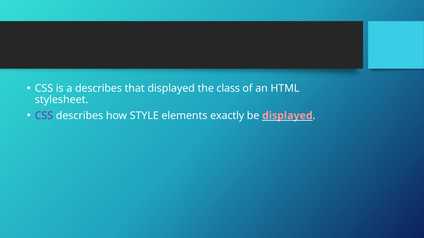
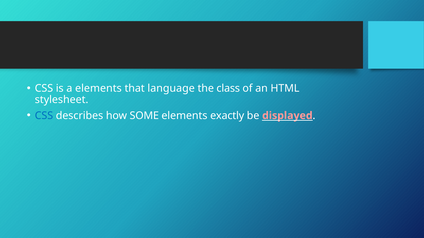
a describes: describes -> elements
that displayed: displayed -> language
CSS at (44, 116) colour: purple -> blue
STYLE: STYLE -> SOME
